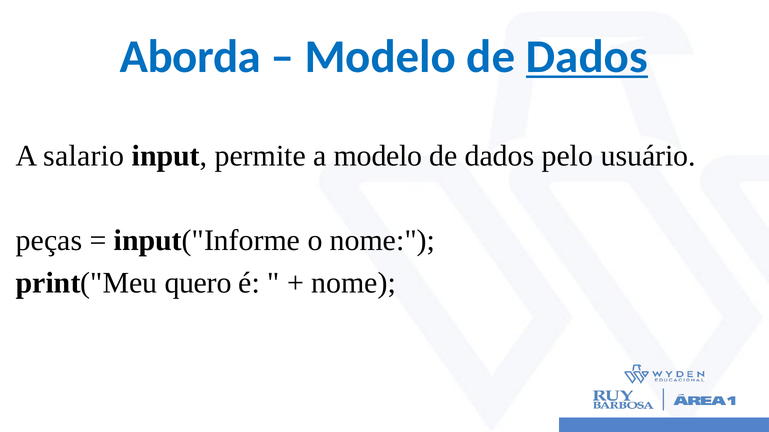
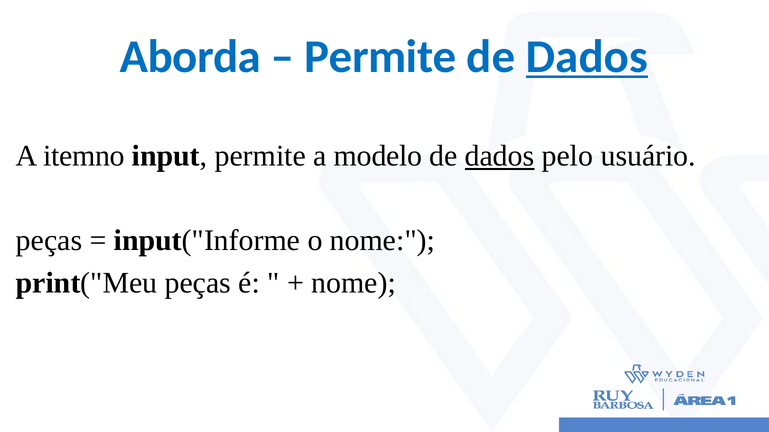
Modelo at (380, 57): Modelo -> Permite
salario: salario -> itemno
dados at (500, 156) underline: none -> present
print("Meu quero: quero -> peças
